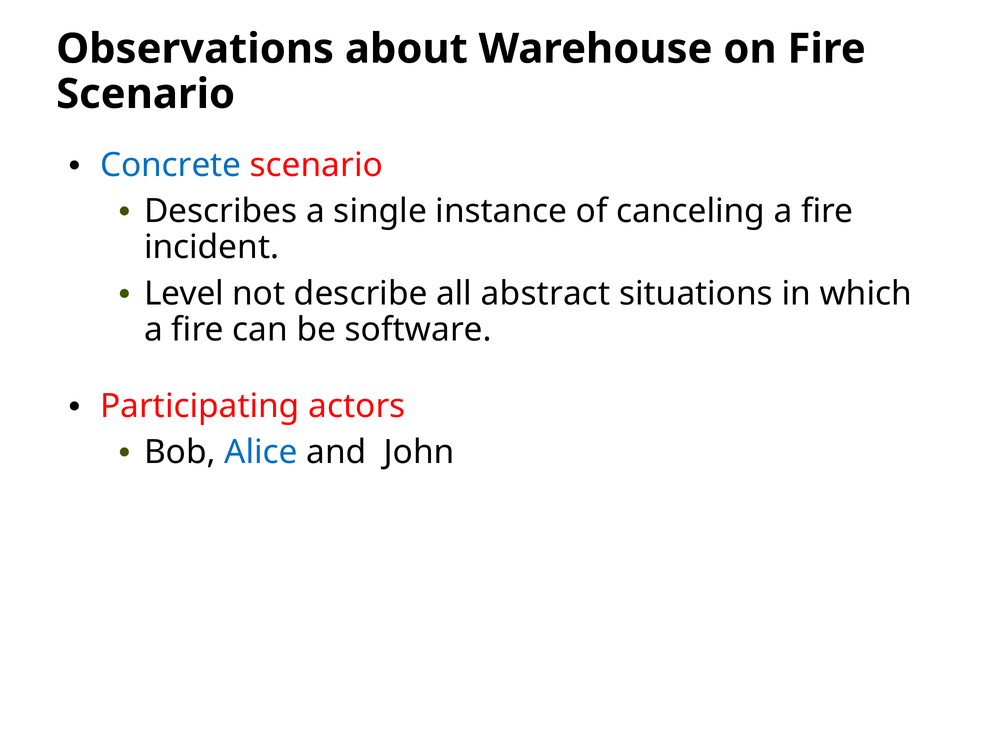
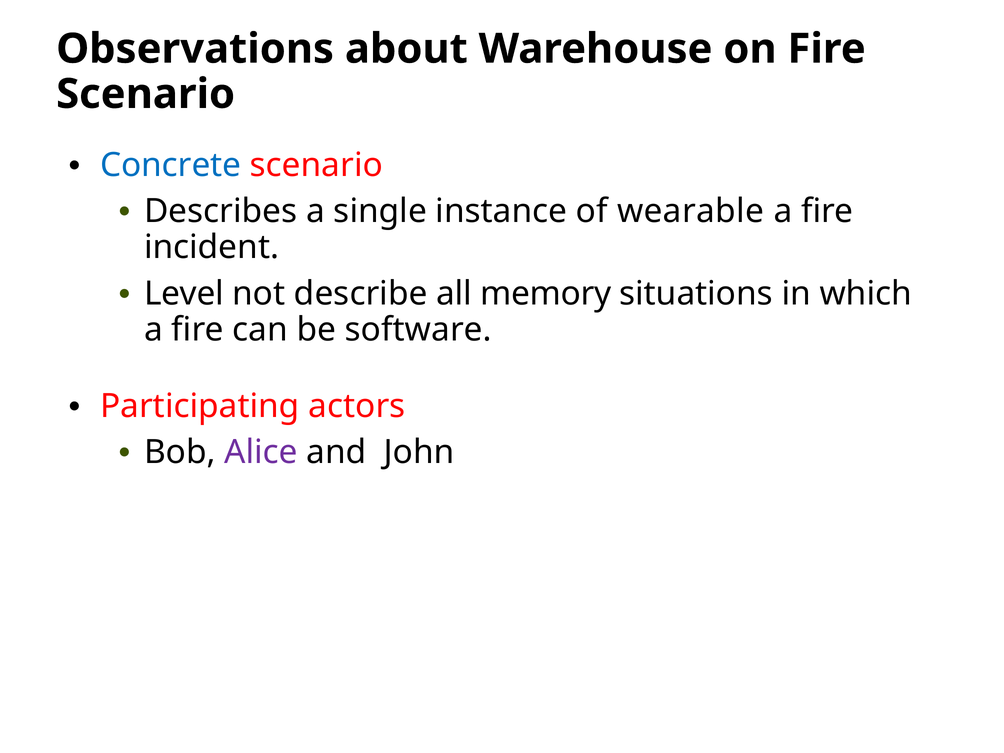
canceling: canceling -> wearable
abstract: abstract -> memory
Alice colour: blue -> purple
